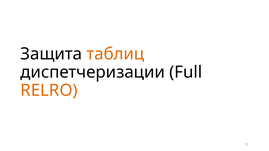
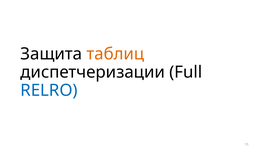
RELRO colour: orange -> blue
